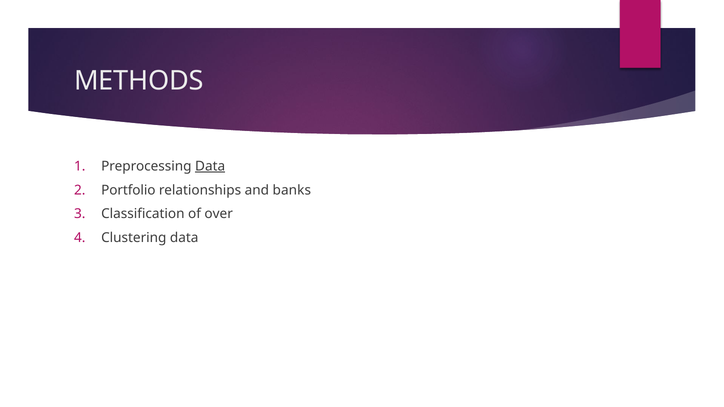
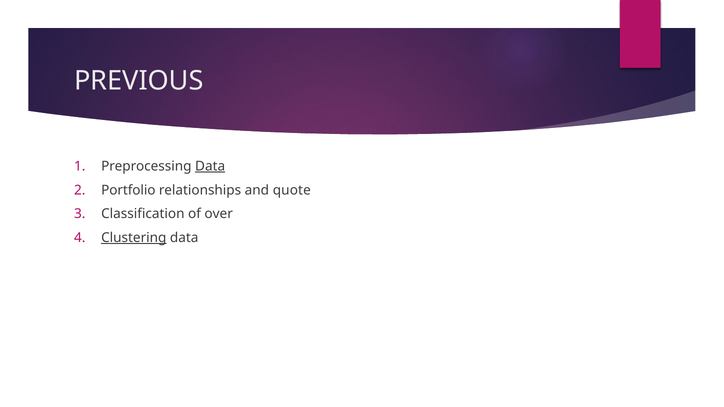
METHODS: METHODS -> PREVIOUS
banks: banks -> quote
Clustering underline: none -> present
